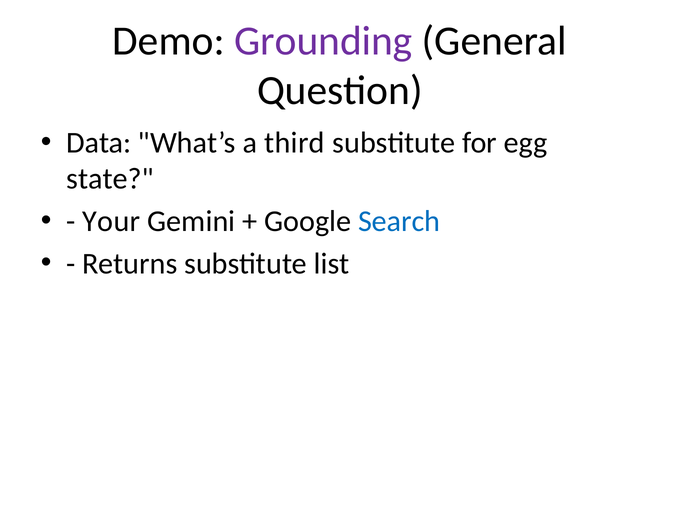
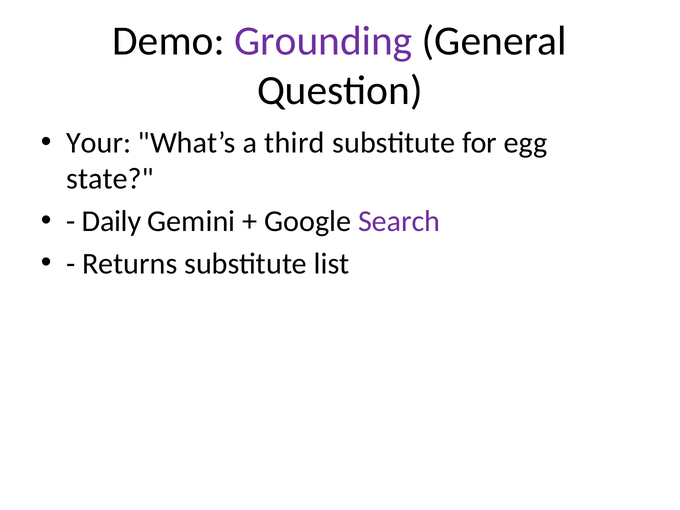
Data: Data -> Your
Your: Your -> Daily
Search colour: blue -> purple
